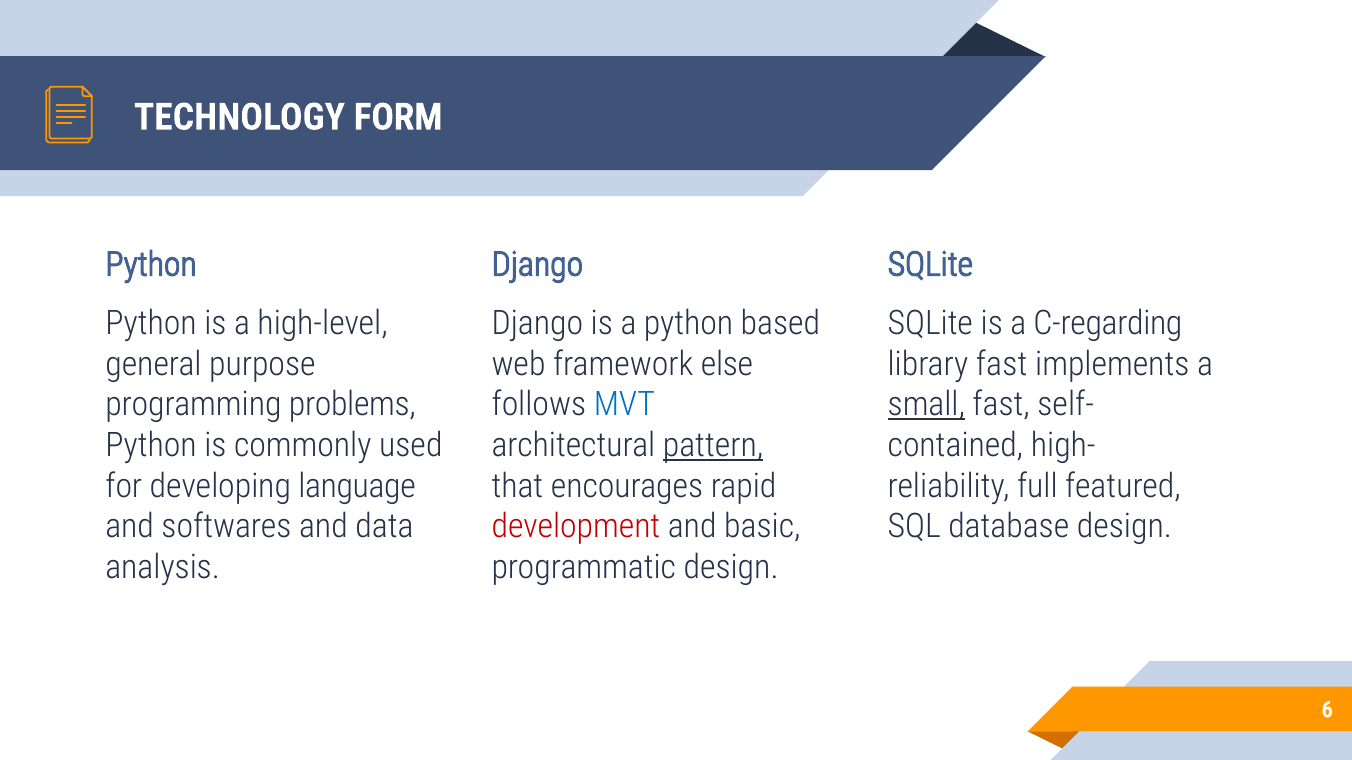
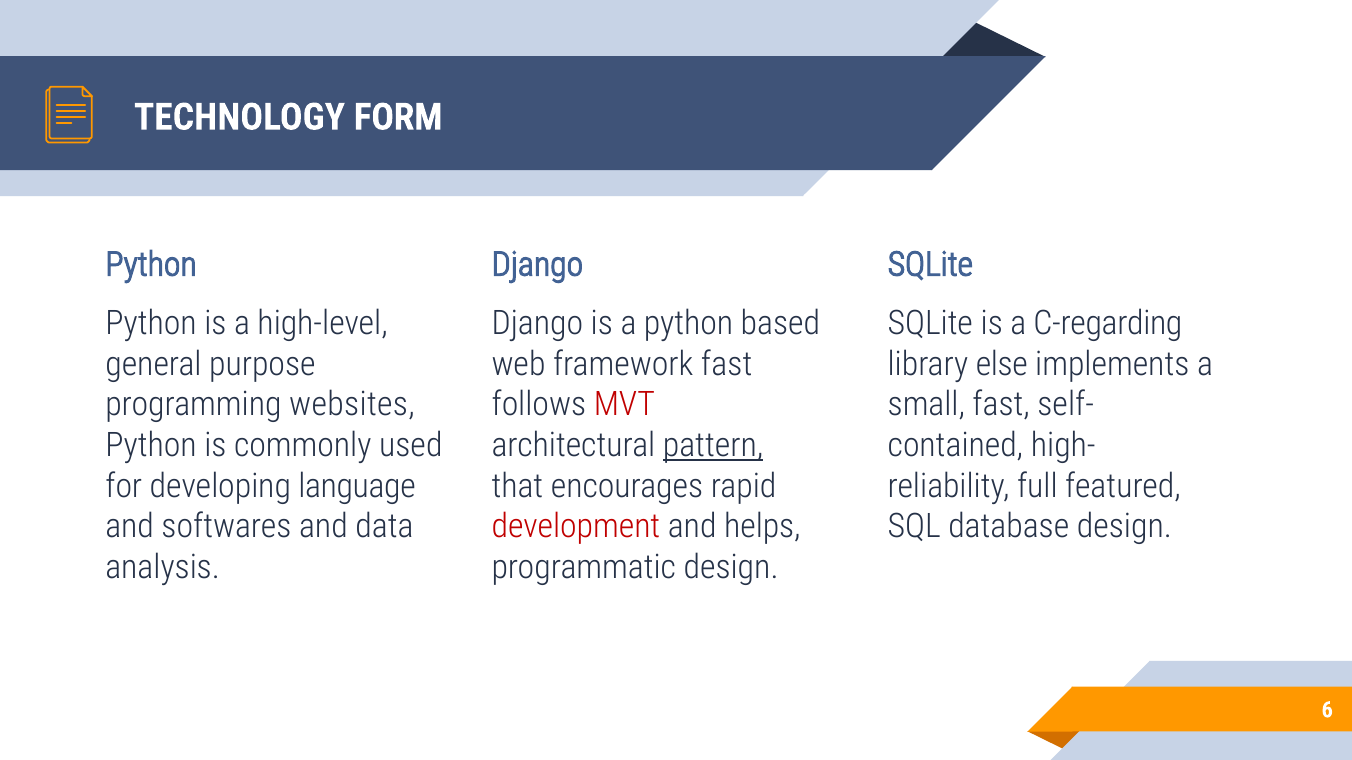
framework else: else -> fast
library fast: fast -> else
problems: problems -> websites
MVT colour: blue -> red
small underline: present -> none
basic: basic -> helps
